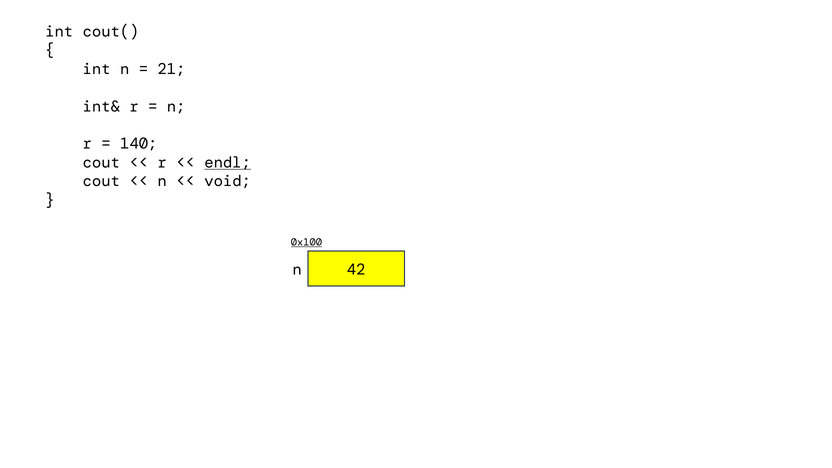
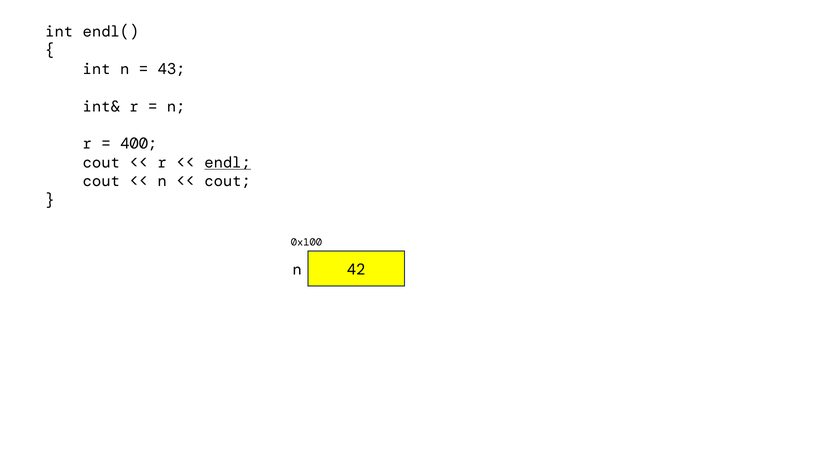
cout(: cout( -> endl(
21: 21 -> 43
140: 140 -> 400
void at (228, 181): void -> cout
0x100 underline: present -> none
